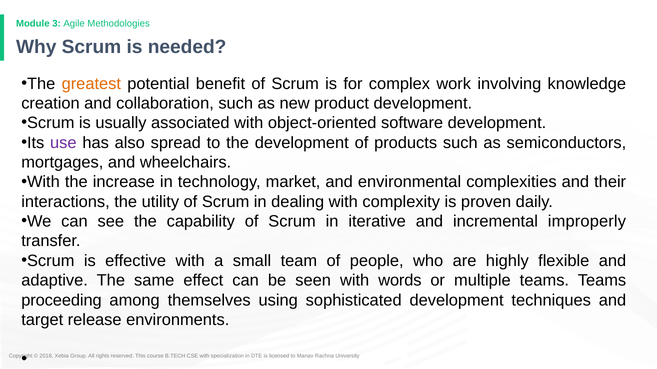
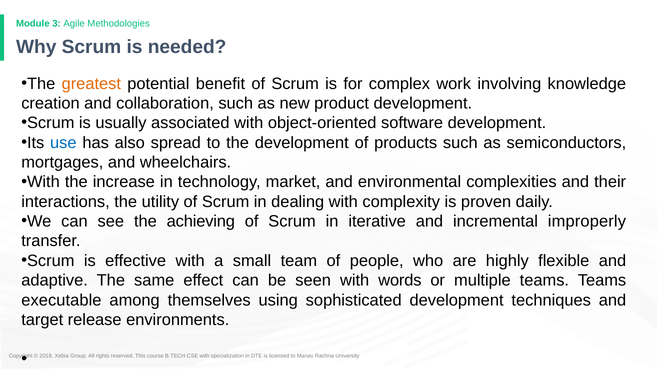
use colour: purple -> blue
capability: capability -> achieving
proceeding: proceeding -> executable
